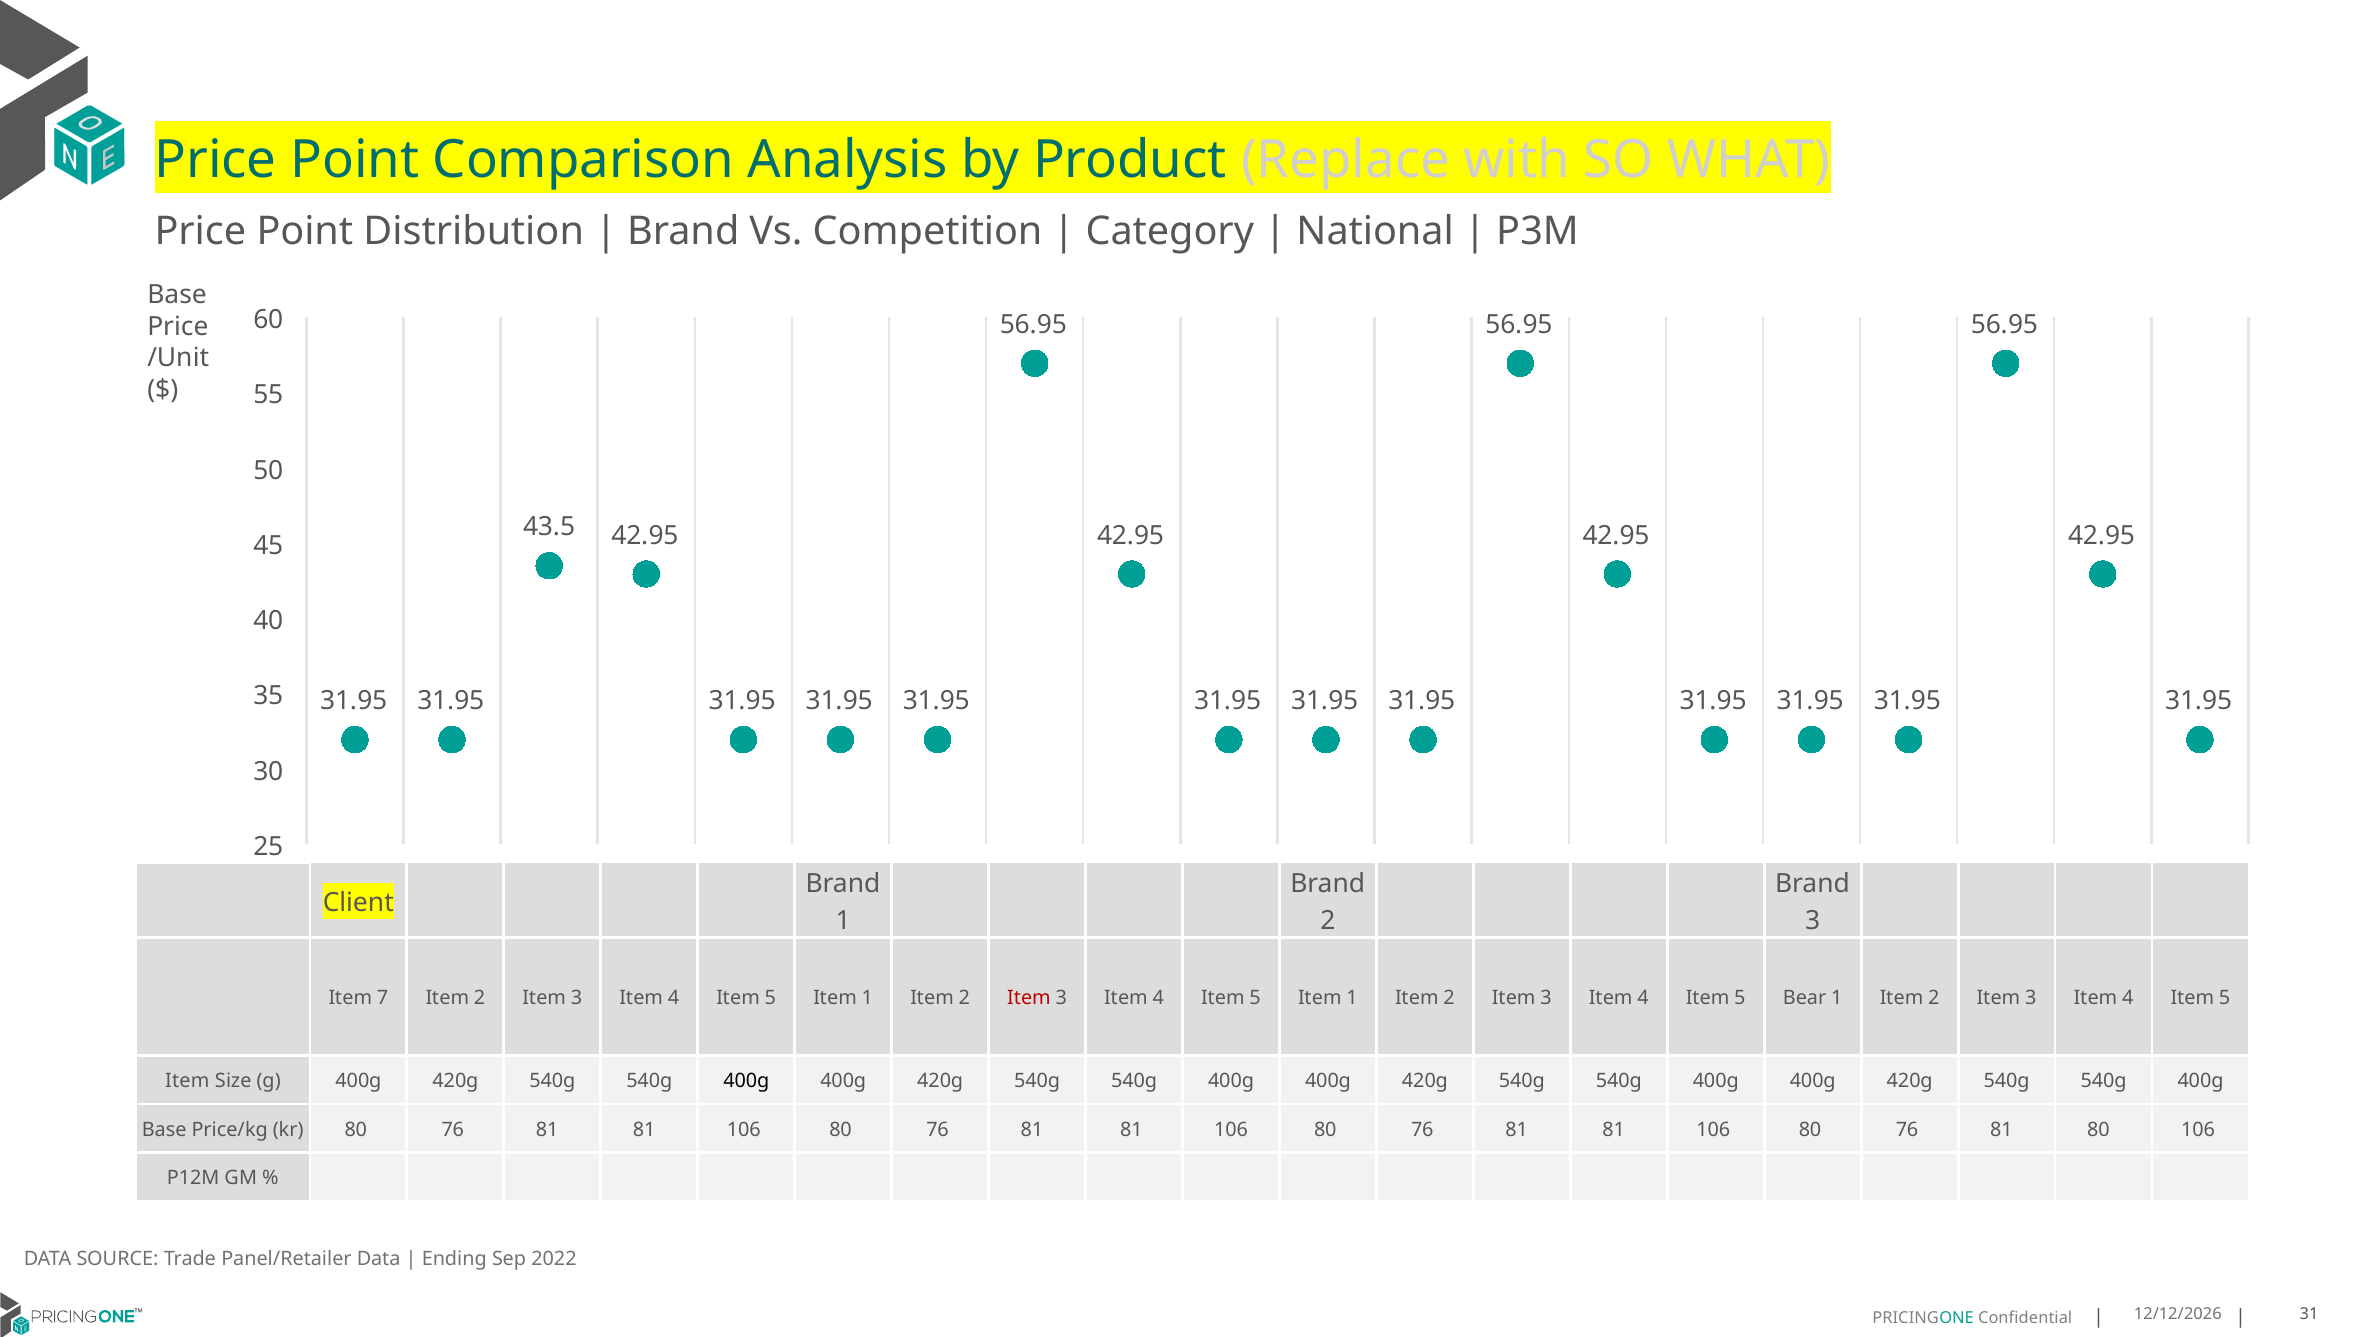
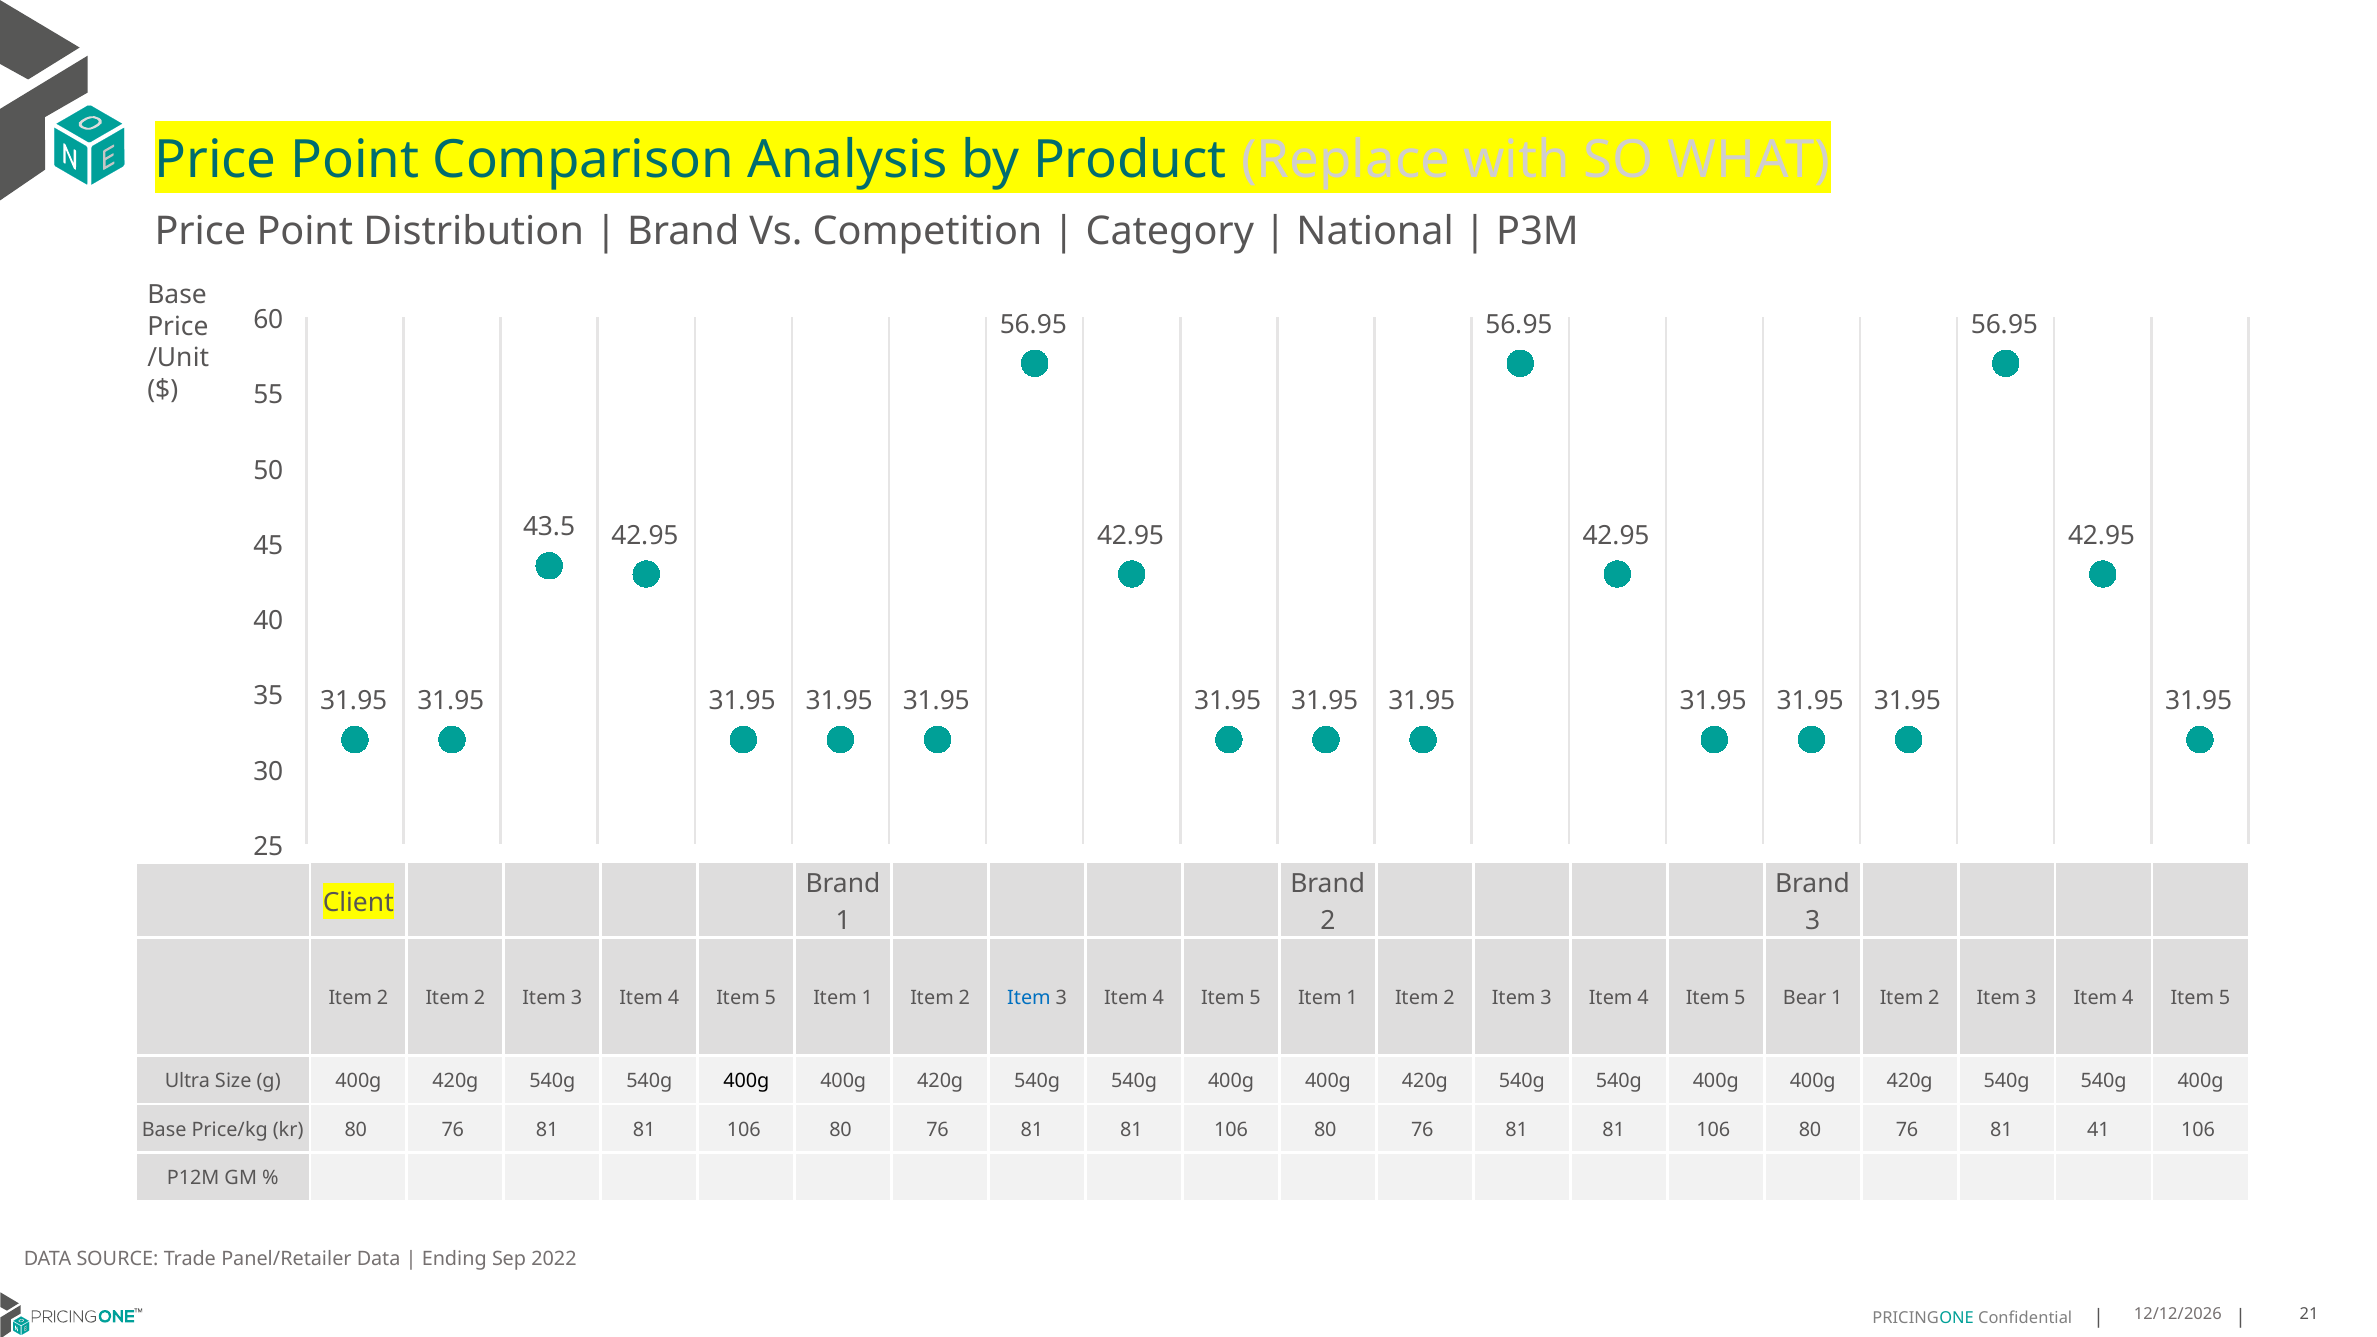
7 at (383, 998): 7 -> 2
Item at (1029, 998) colour: red -> blue
Item at (187, 1081): Item -> Ultra
81 80: 80 -> 41
31: 31 -> 21
